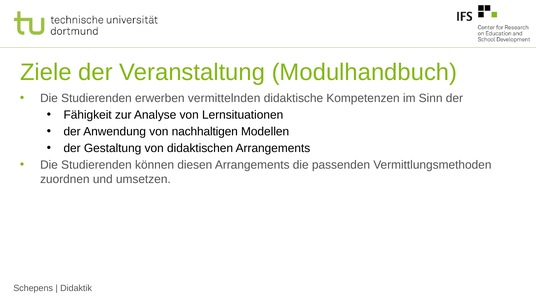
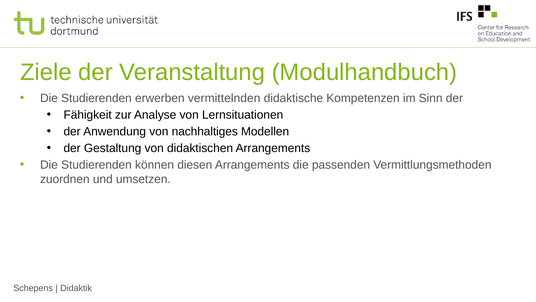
nachhaltigen: nachhaltigen -> nachhaltiges
